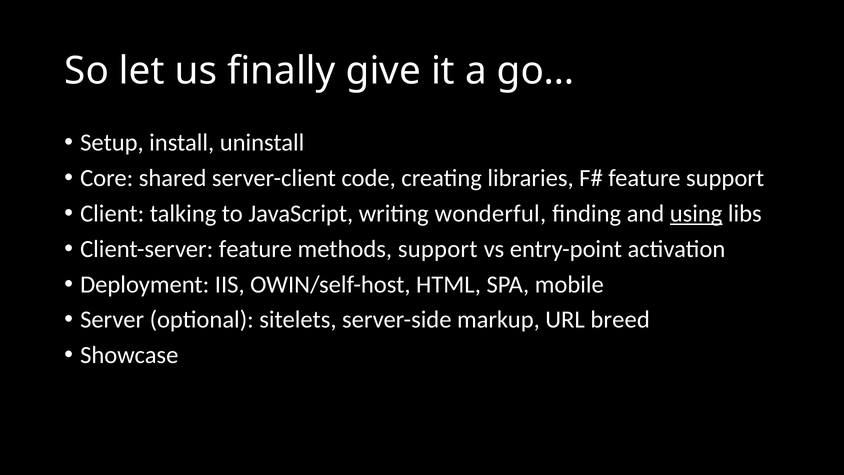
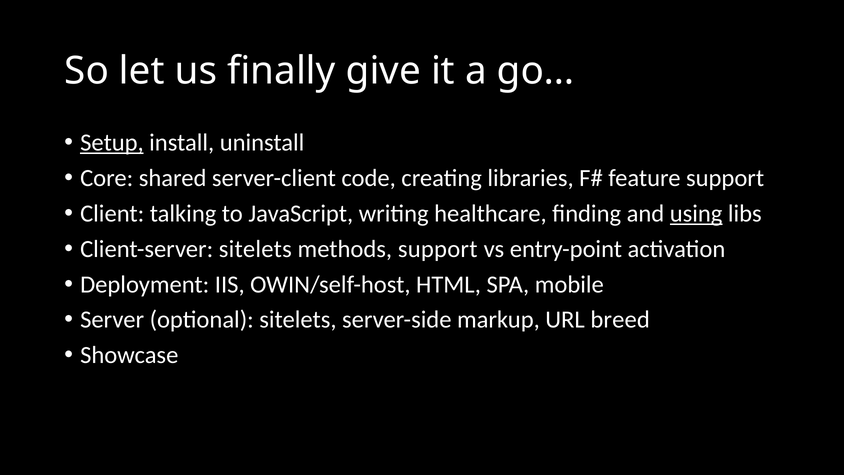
Setup underline: none -> present
wonderful: wonderful -> healthcare
Client-server feature: feature -> sitelets
